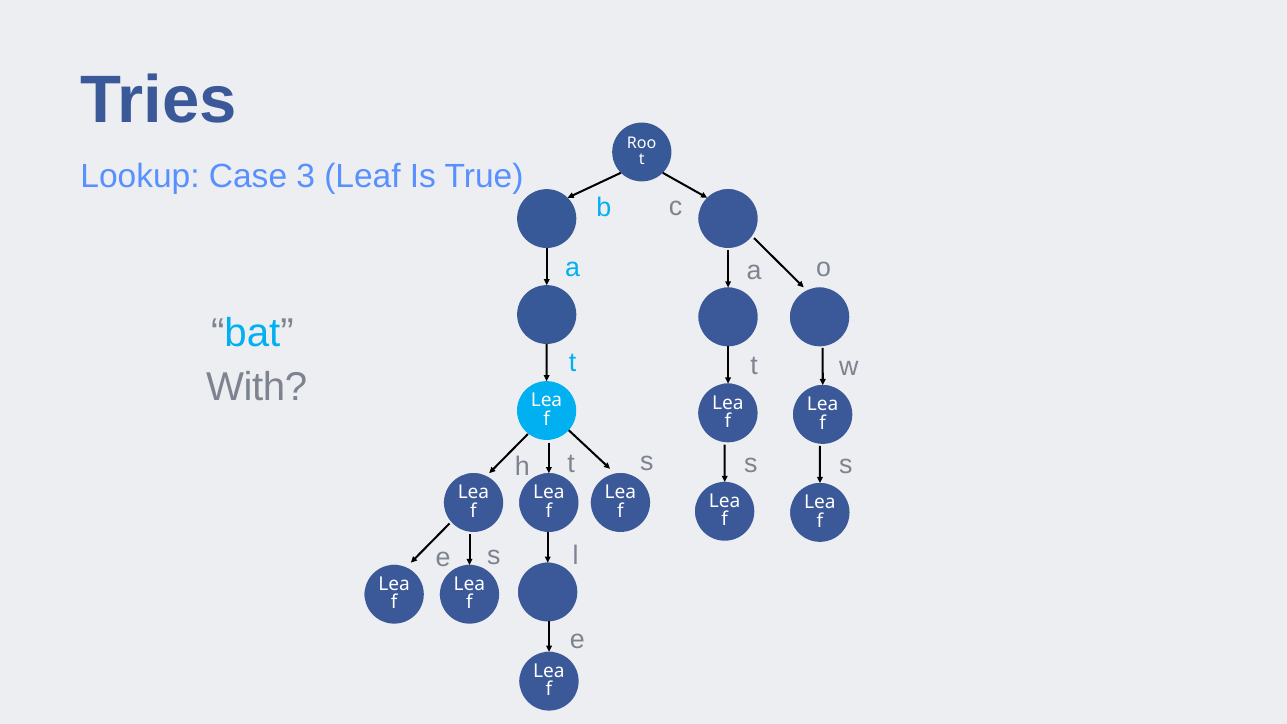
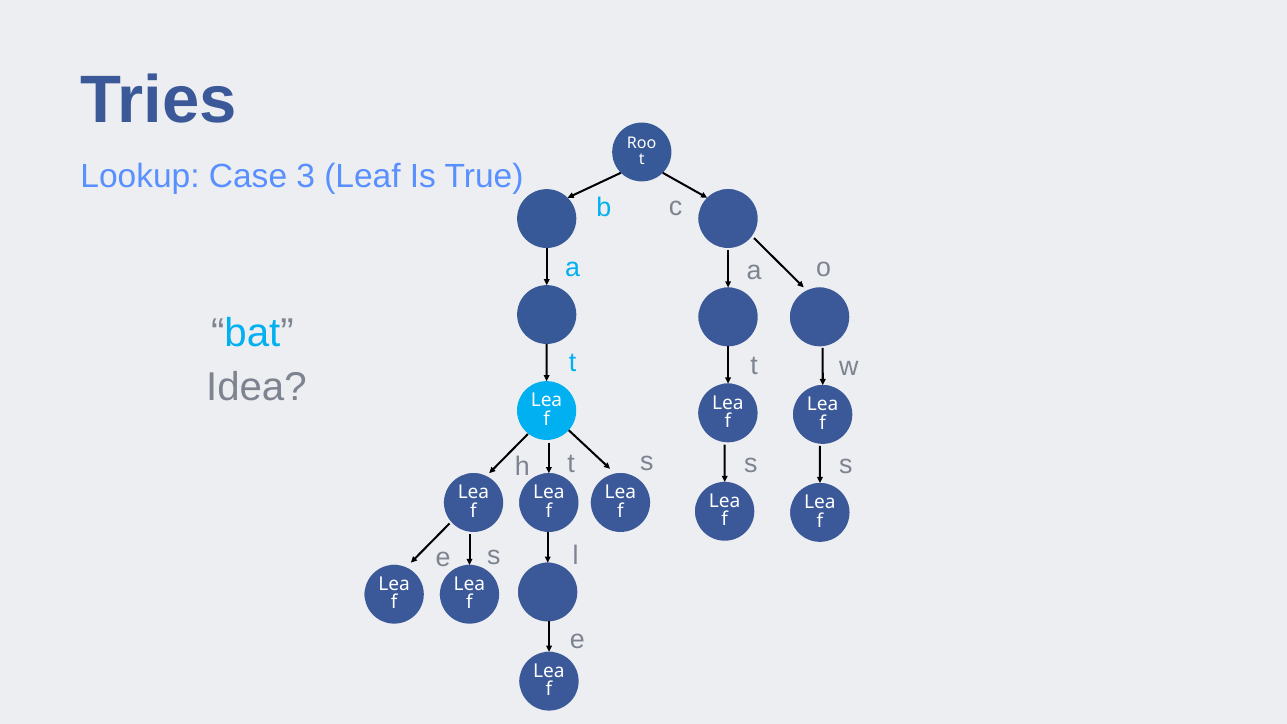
With: With -> Idea
